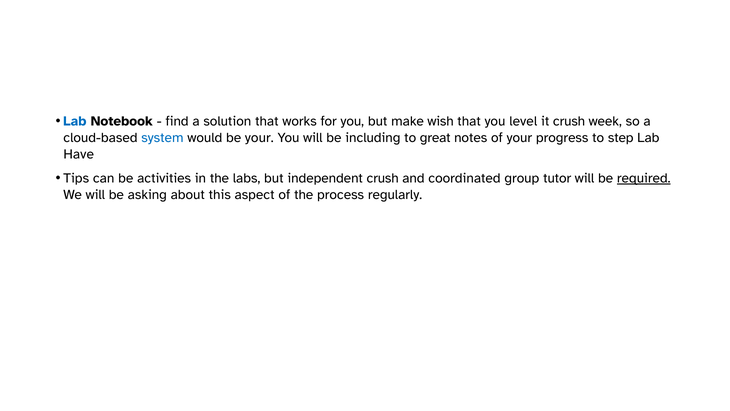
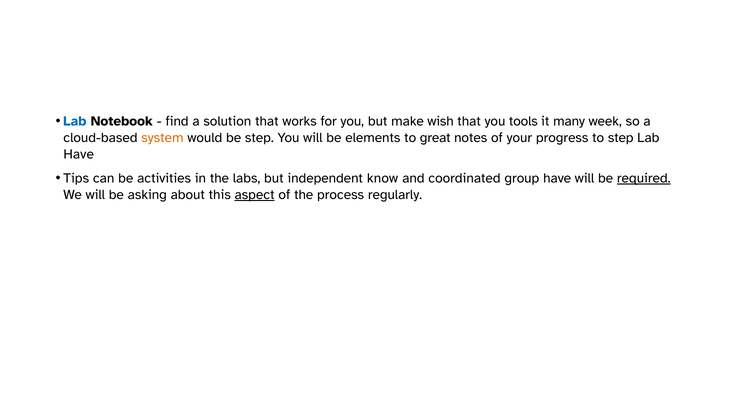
level: level -> tools
it crush: crush -> many
system colour: blue -> orange
be your: your -> step
including: including -> elements
independent crush: crush -> know
group tutor: tutor -> have
aspect underline: none -> present
